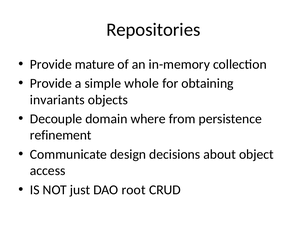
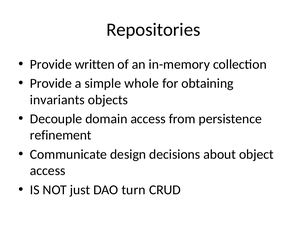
mature: mature -> written
domain where: where -> access
root: root -> turn
